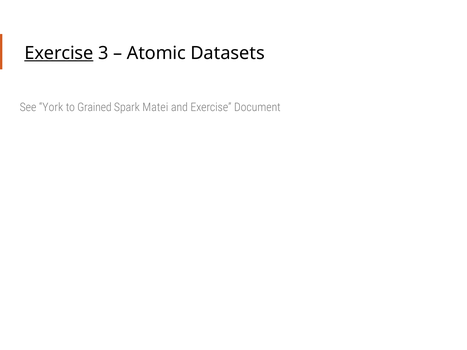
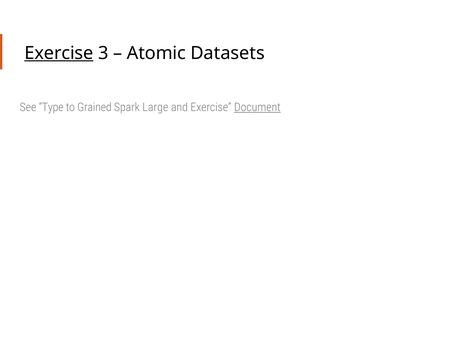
York: York -> Type
Matei: Matei -> Large
Document underline: none -> present
